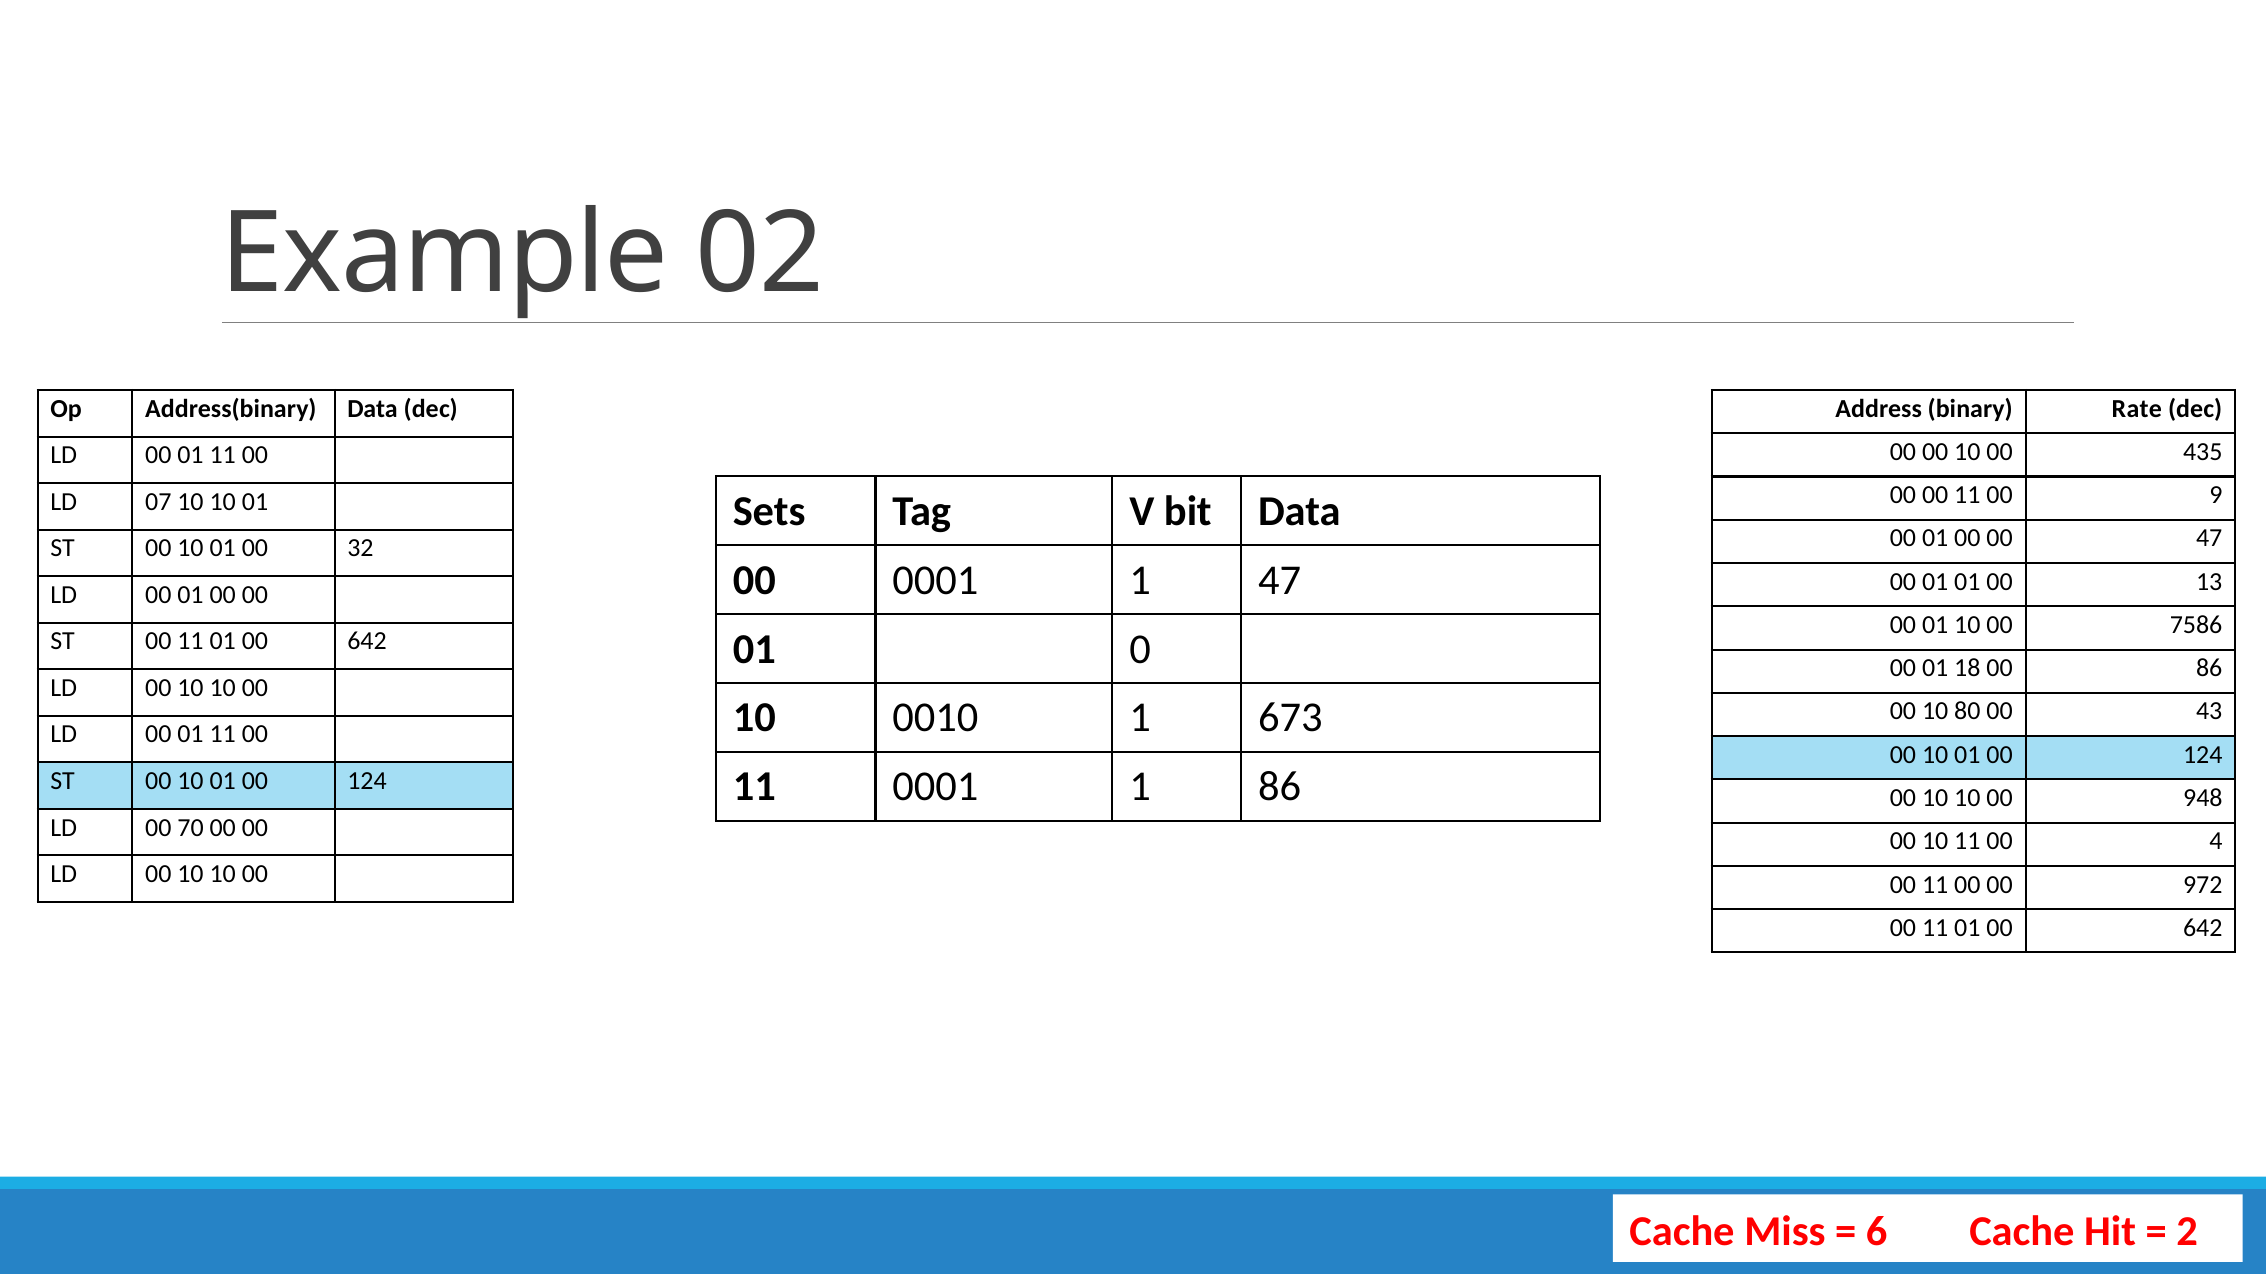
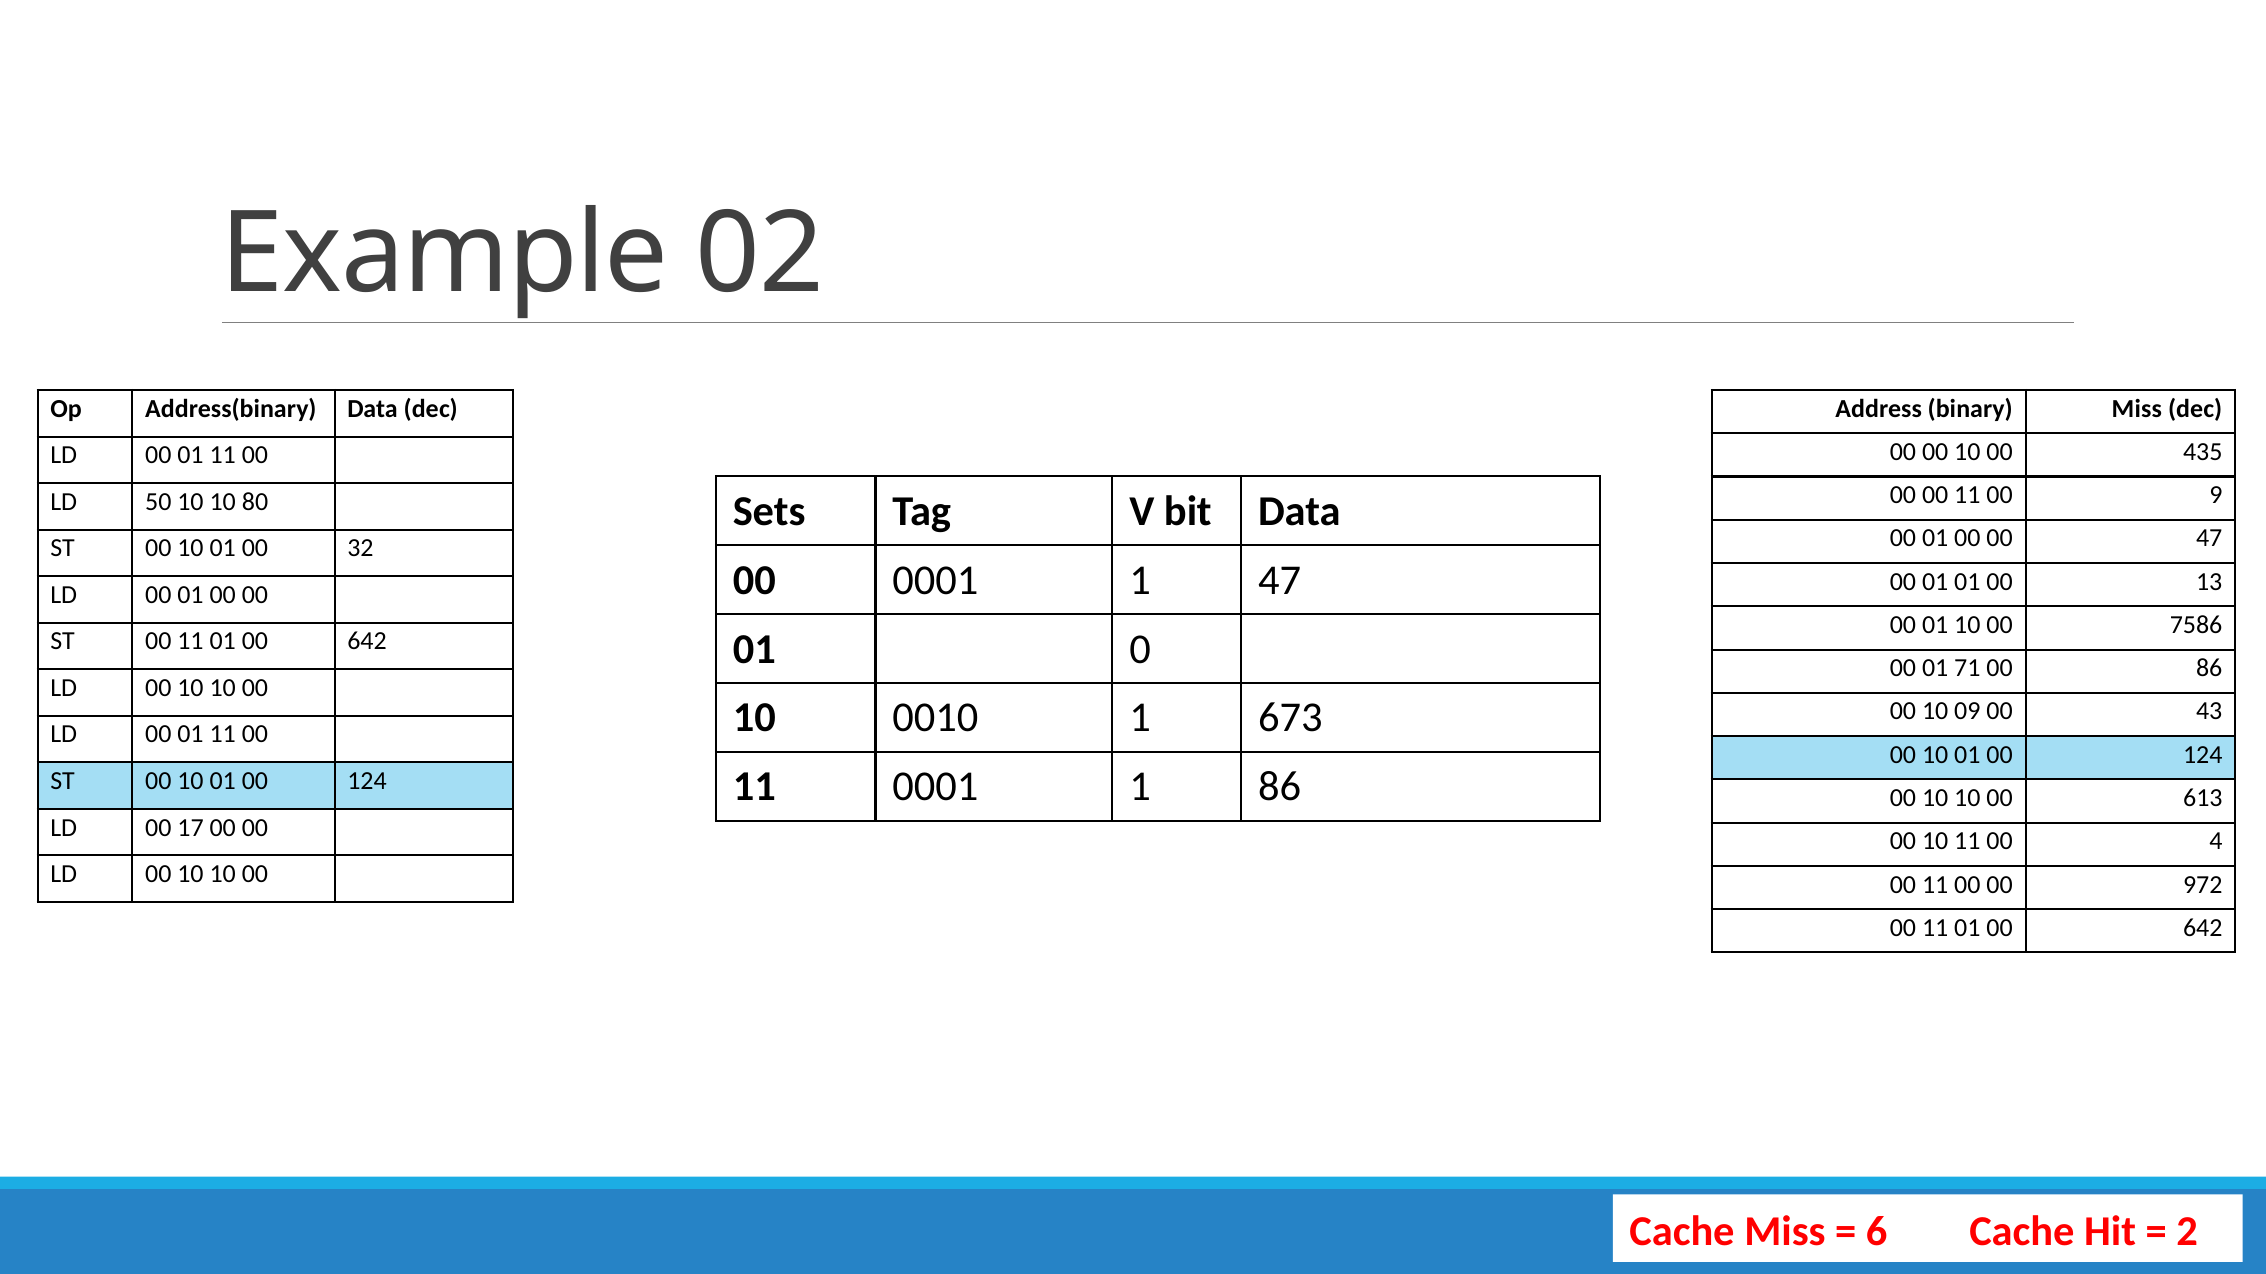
binary Rate: Rate -> Miss
07: 07 -> 50
10 10 01: 01 -> 80
18: 18 -> 71
80: 80 -> 09
948: 948 -> 613
70: 70 -> 17
